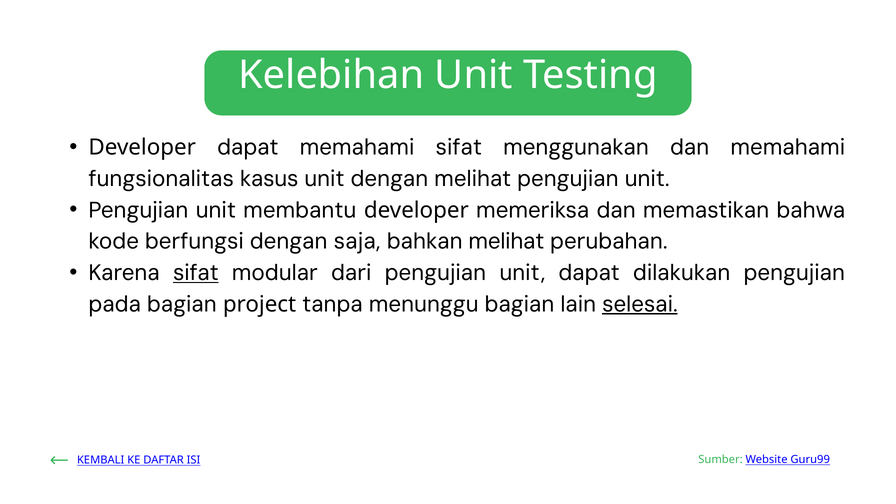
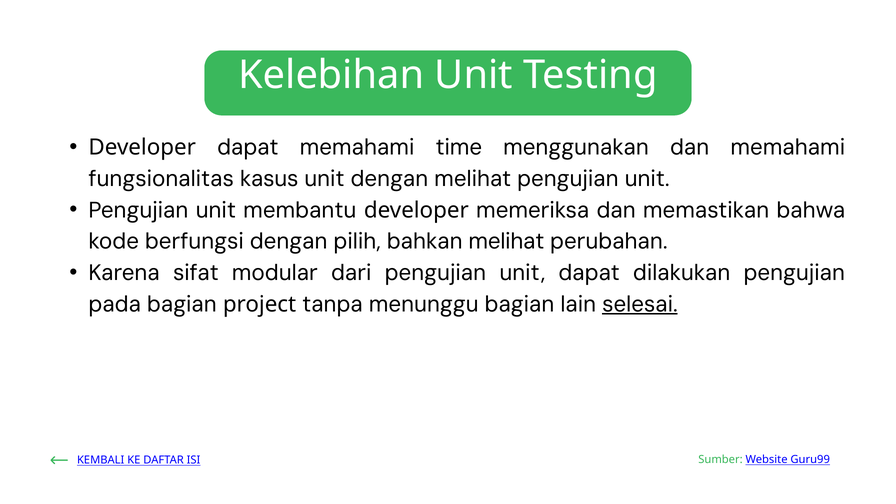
memahami sifat: sifat -> time
saja: saja -> pilih
sifat at (196, 273) underline: present -> none
